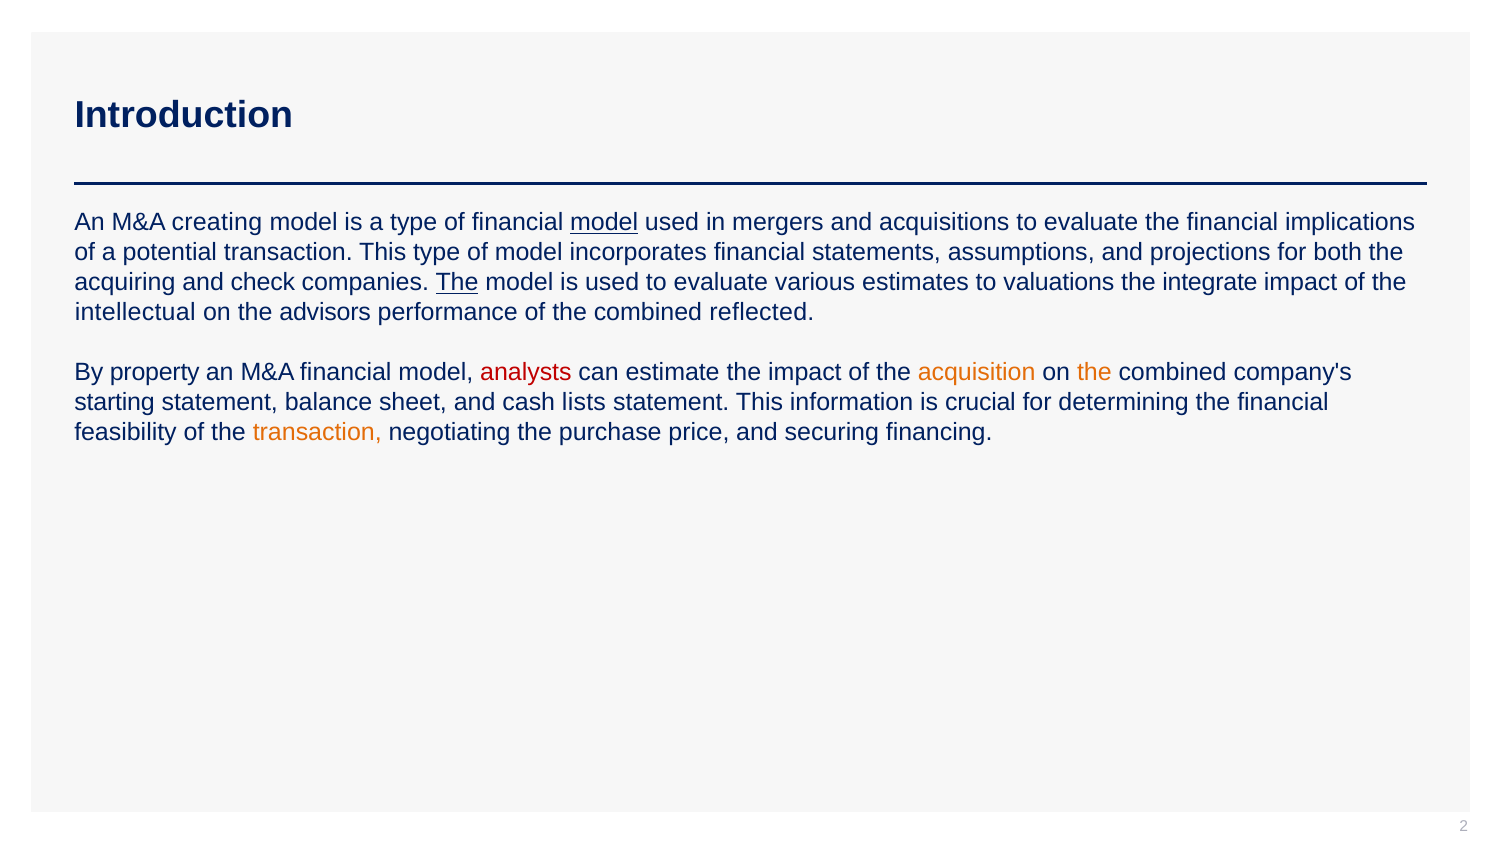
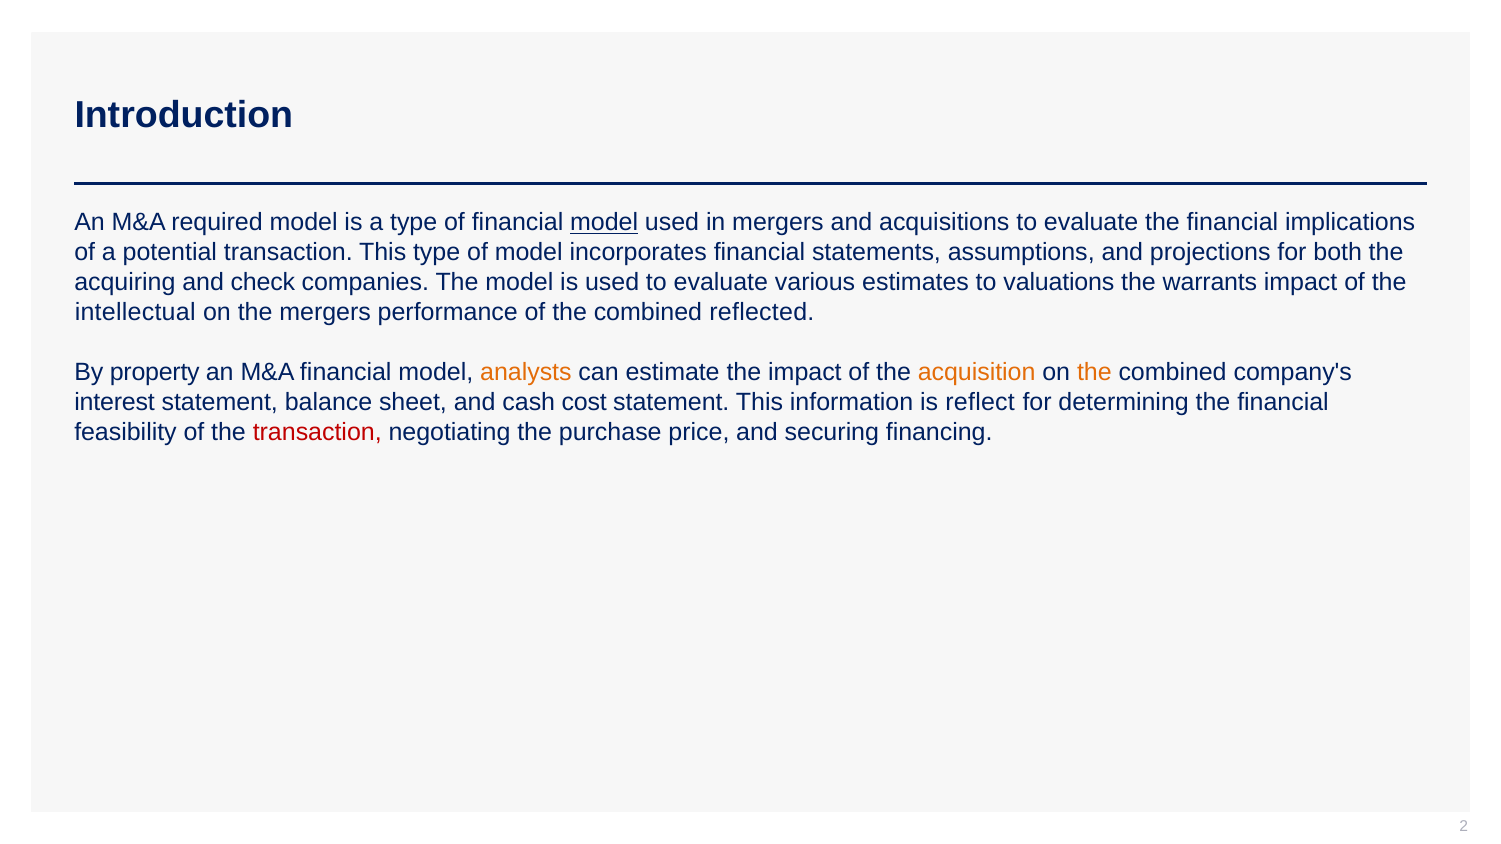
creating: creating -> required
The at (457, 283) underline: present -> none
integrate: integrate -> warrants
the advisors: advisors -> mergers
analysts colour: red -> orange
starting: starting -> interest
lists: lists -> cost
crucial: crucial -> reflect
transaction at (317, 433) colour: orange -> red
